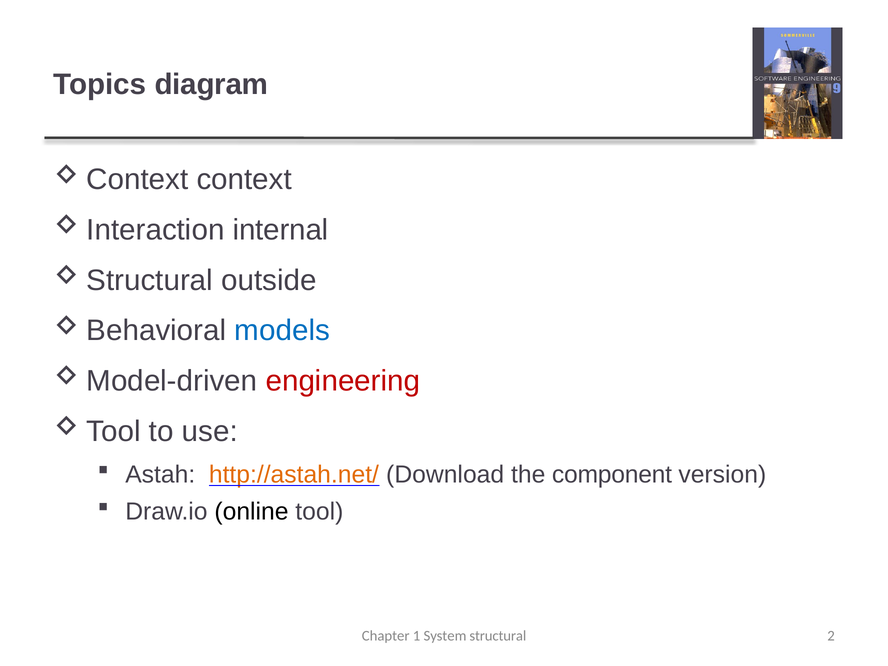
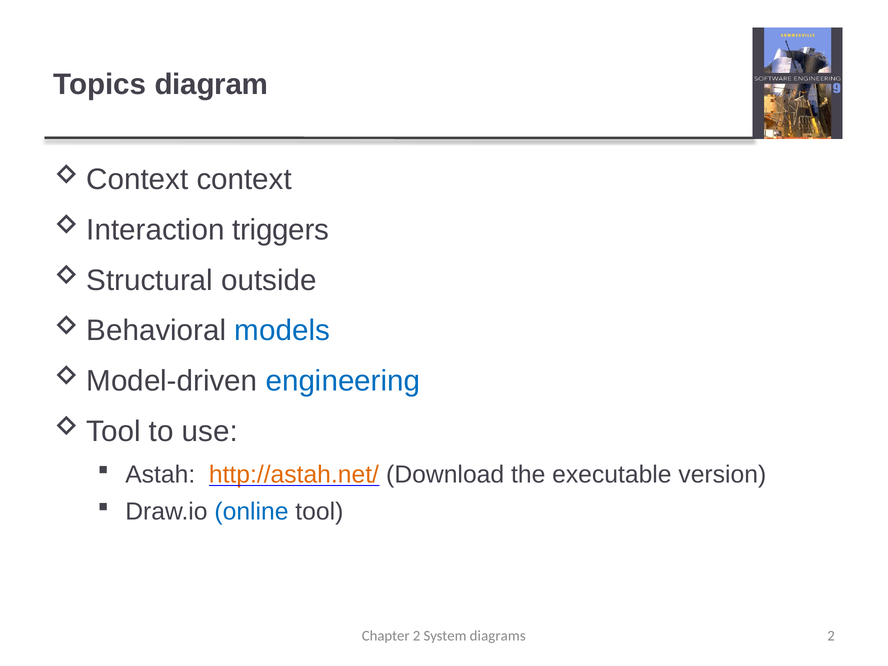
internal: internal -> triggers
engineering colour: red -> blue
component: component -> executable
online colour: black -> blue
Chapter 1: 1 -> 2
structural: structural -> diagrams
